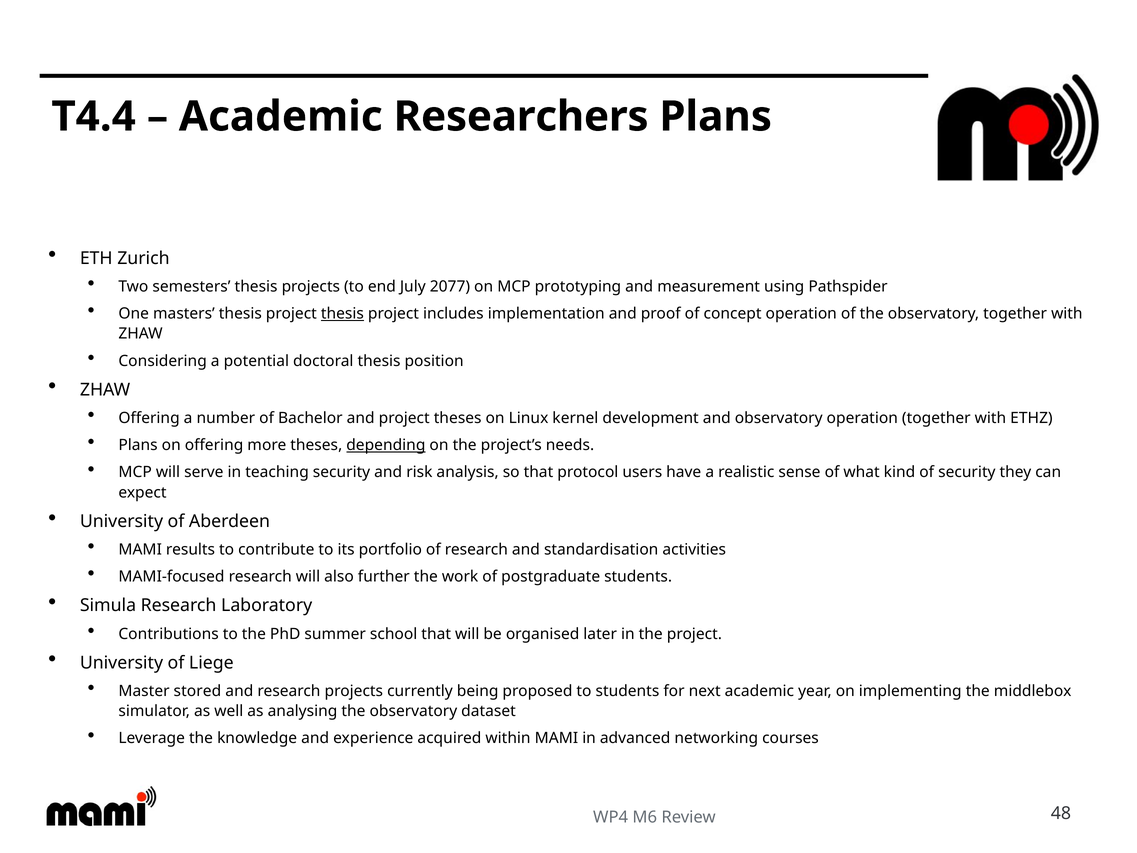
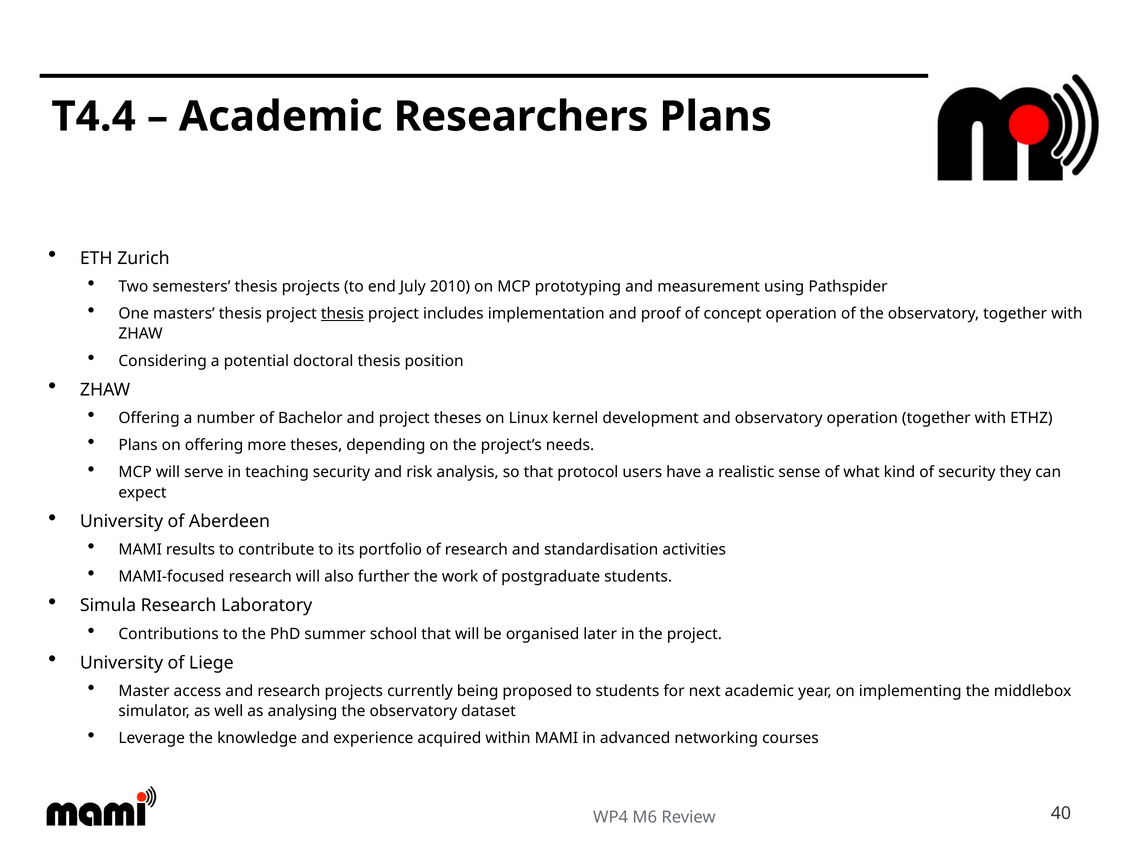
2077: 2077 -> 2010
depending underline: present -> none
stored: stored -> access
48: 48 -> 40
